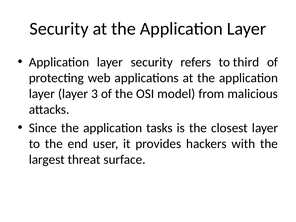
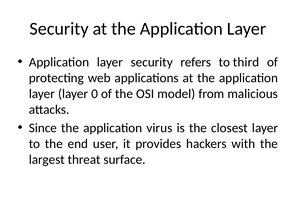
3: 3 -> 0
tasks: tasks -> virus
